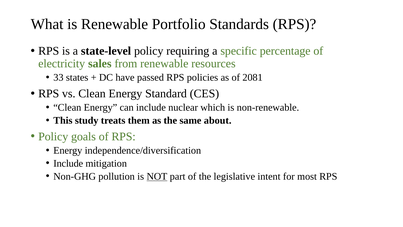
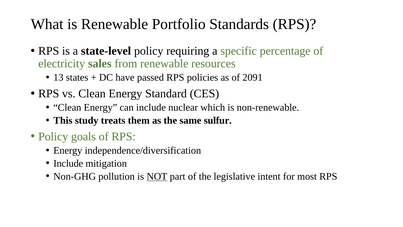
33: 33 -> 13
2081: 2081 -> 2091
about: about -> sulfur
